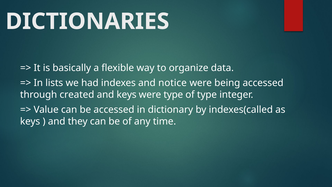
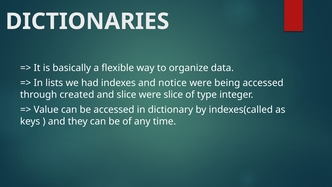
and keys: keys -> slice
were type: type -> slice
